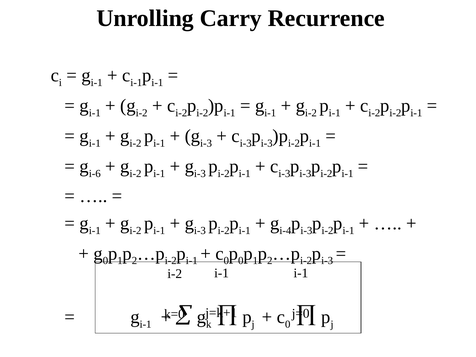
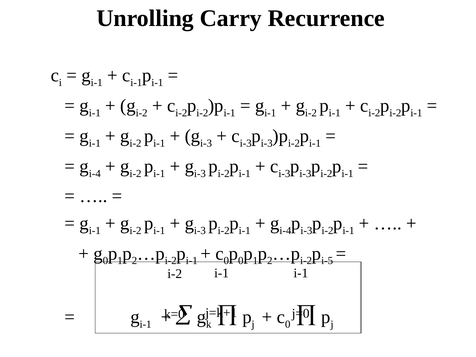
i-6 at (95, 173): i-6 -> i-4
i-3 at (327, 261): i-3 -> i-5
